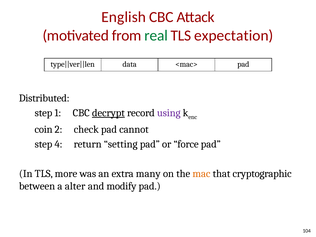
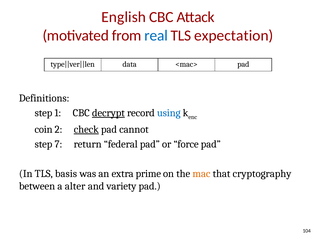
real colour: green -> blue
Distributed: Distributed -> Definitions
using colour: purple -> blue
check underline: none -> present
4: 4 -> 7
setting: setting -> federal
more: more -> basis
many: many -> prime
cryptographic: cryptographic -> cryptography
modify: modify -> variety
